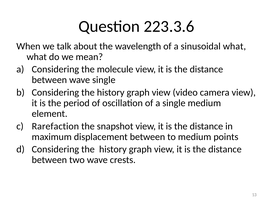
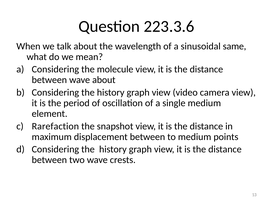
sinusoidal what: what -> same
wave single: single -> about
